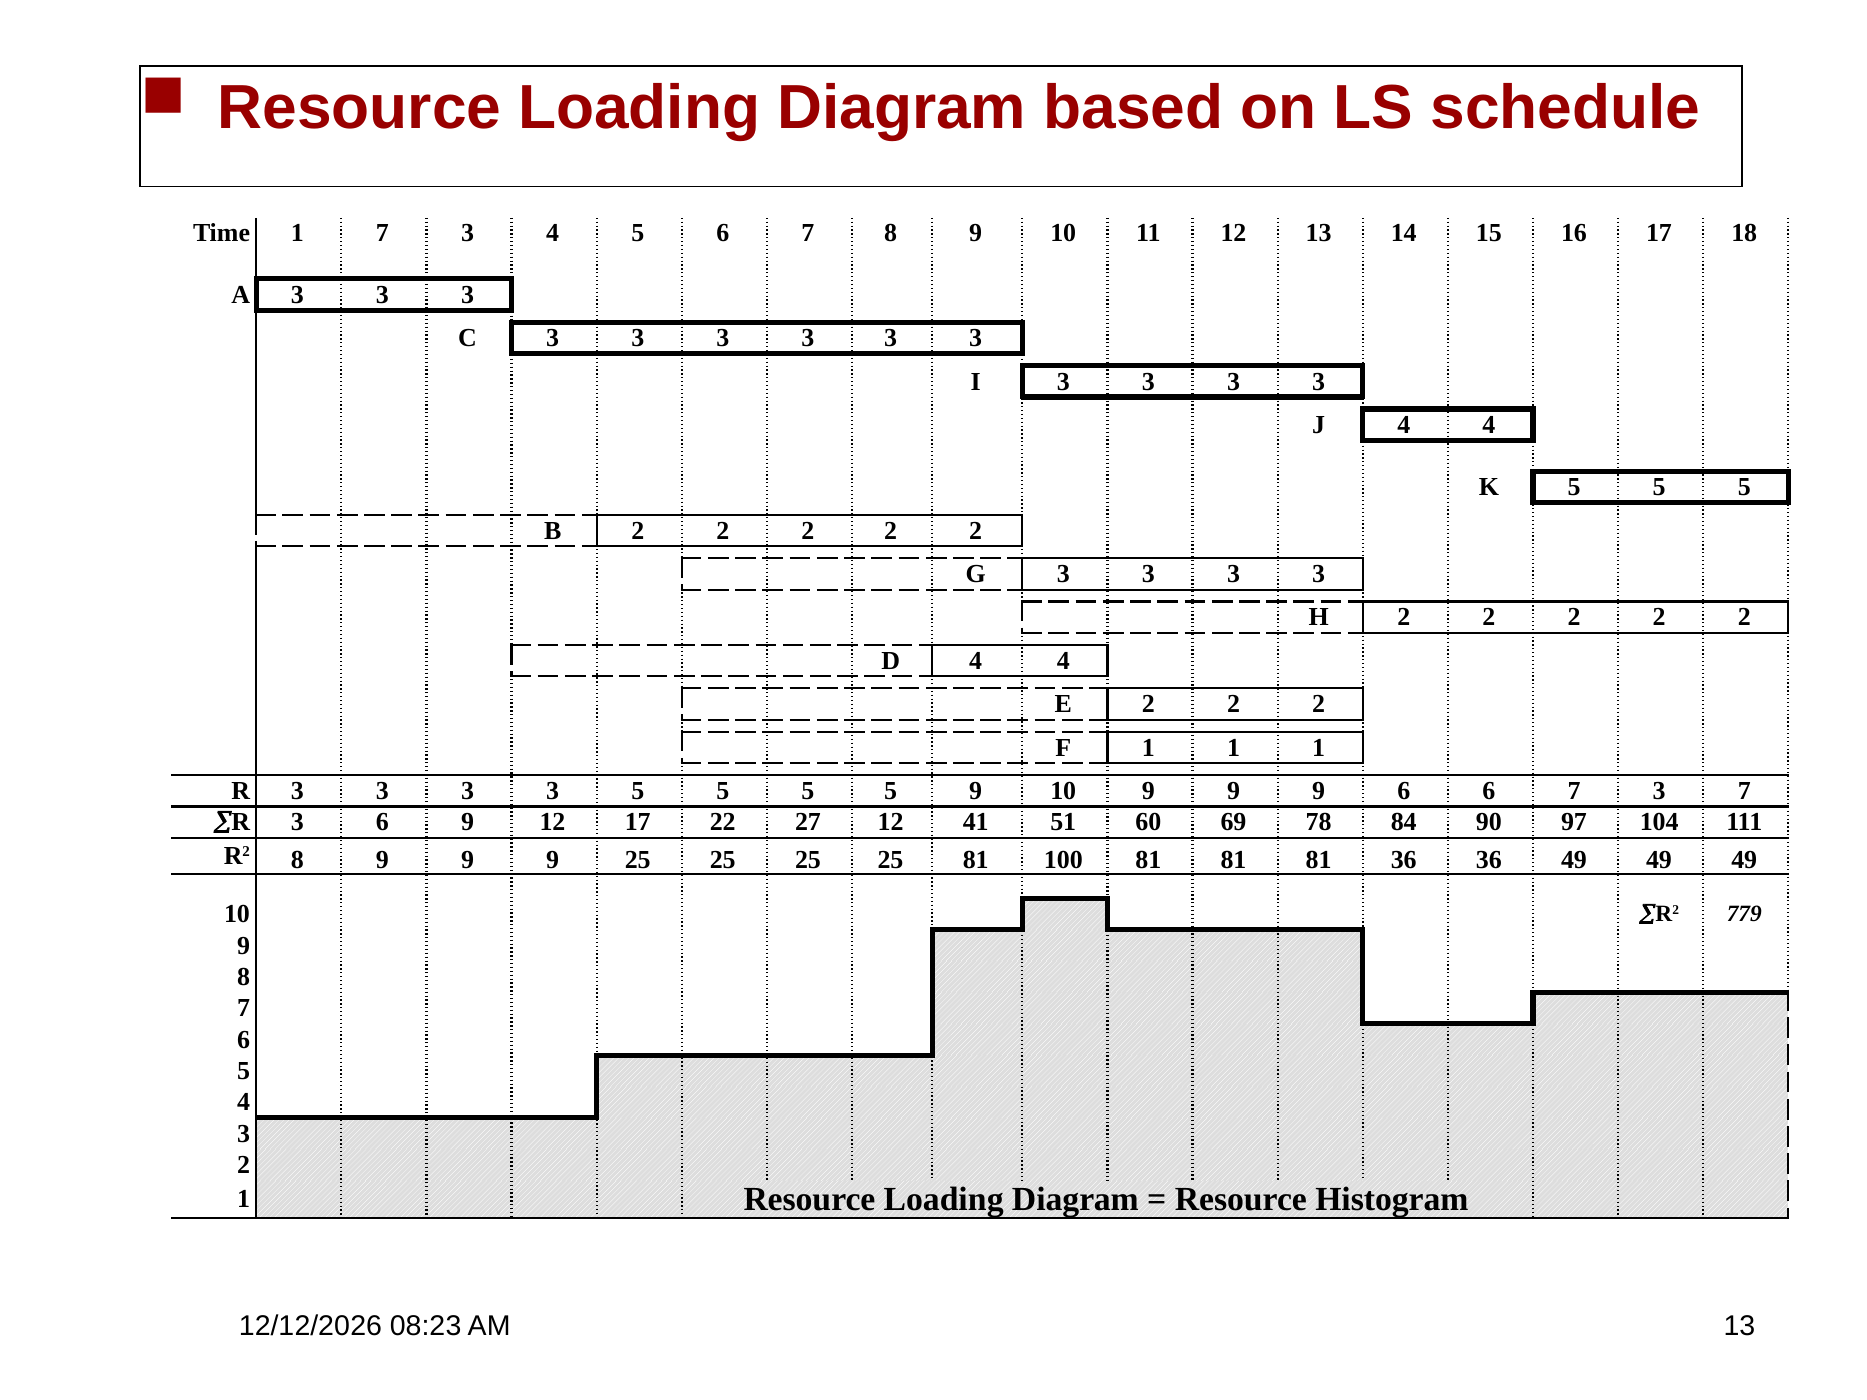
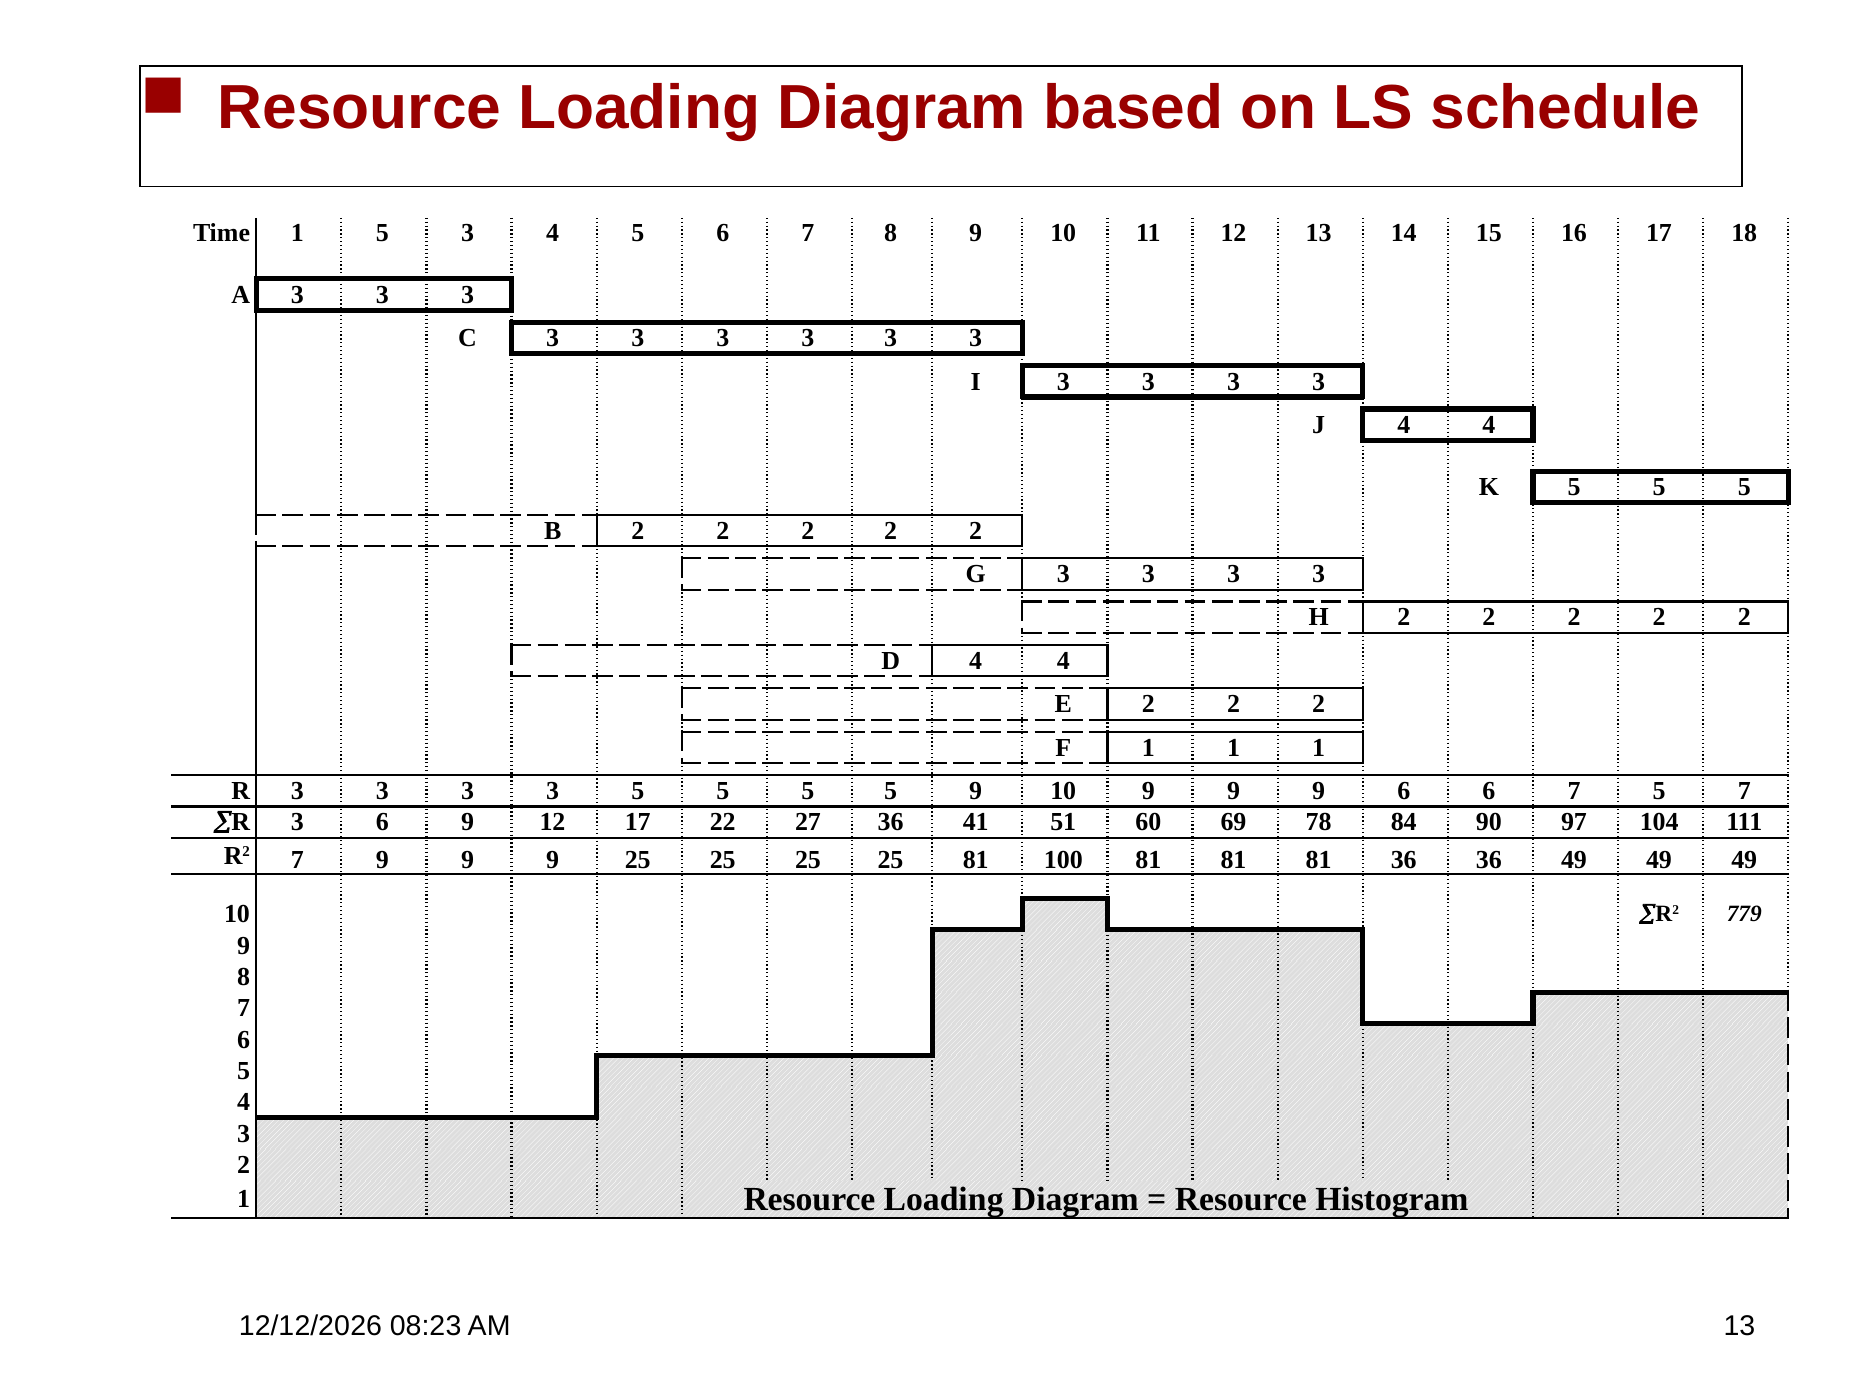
1 7: 7 -> 5
6 7 3: 3 -> 5
27 12: 12 -> 36
R2 8: 8 -> 7
